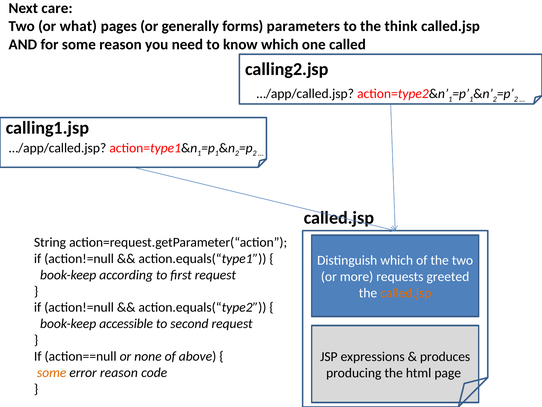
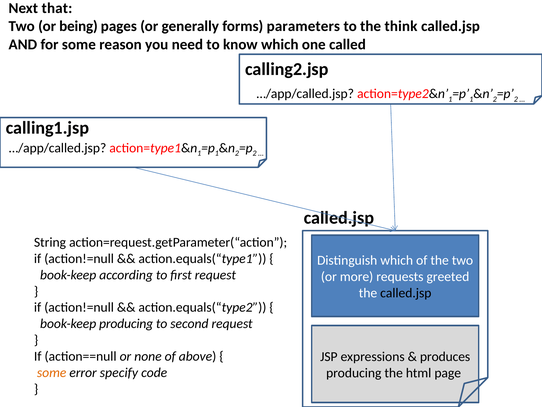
care: care -> that
what: what -> being
called.jsp at (406, 293) colour: orange -> black
book-keep accessible: accessible -> producing
error reason: reason -> specify
